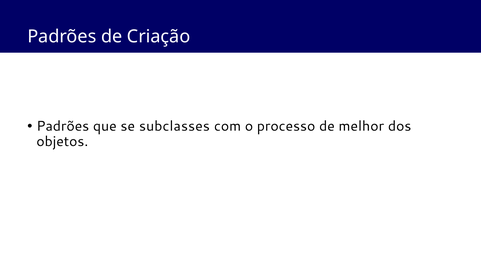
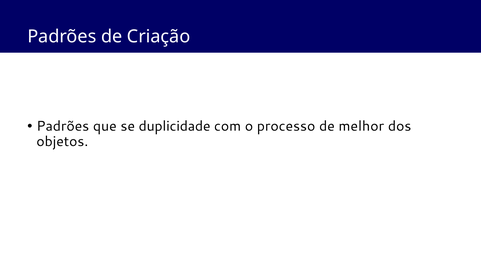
subclasses: subclasses -> duplicidade
